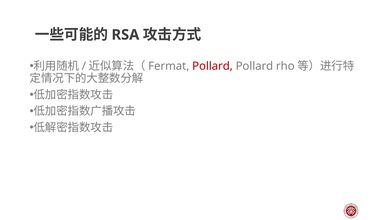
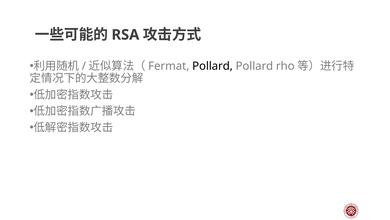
Pollard at (213, 66) colour: red -> black
